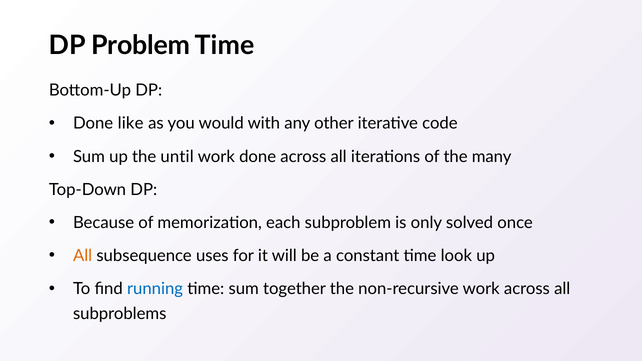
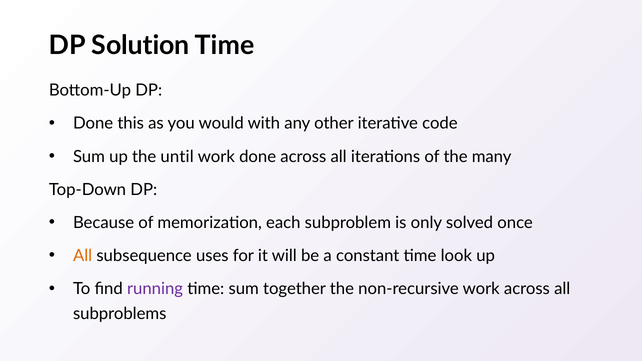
Problem: Problem -> Solution
like: like -> this
running colour: blue -> purple
